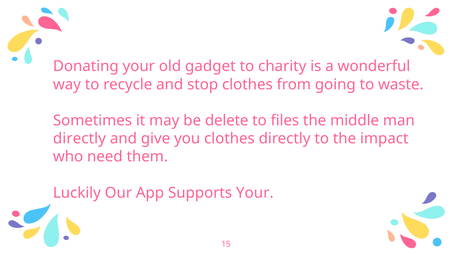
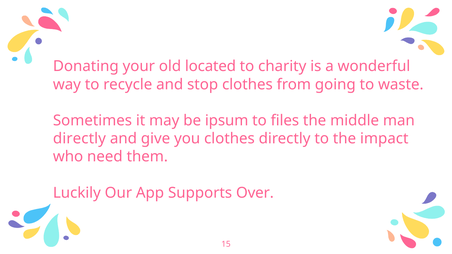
gadget: gadget -> located
delete: delete -> ipsum
Supports Your: Your -> Over
